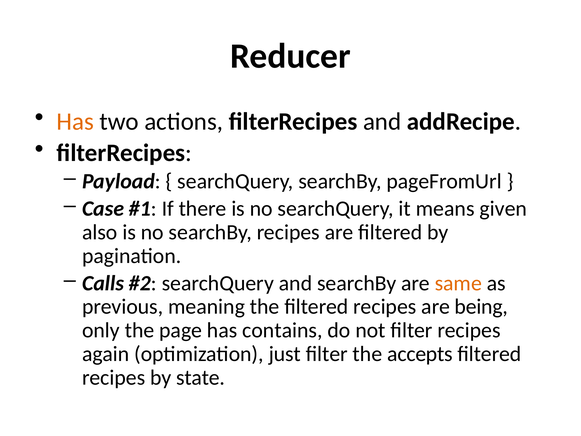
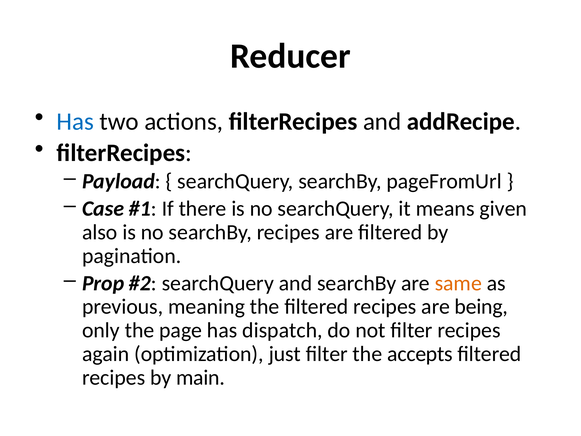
Has at (75, 121) colour: orange -> blue
Calls: Calls -> Prop
contains: contains -> dispatch
state: state -> main
